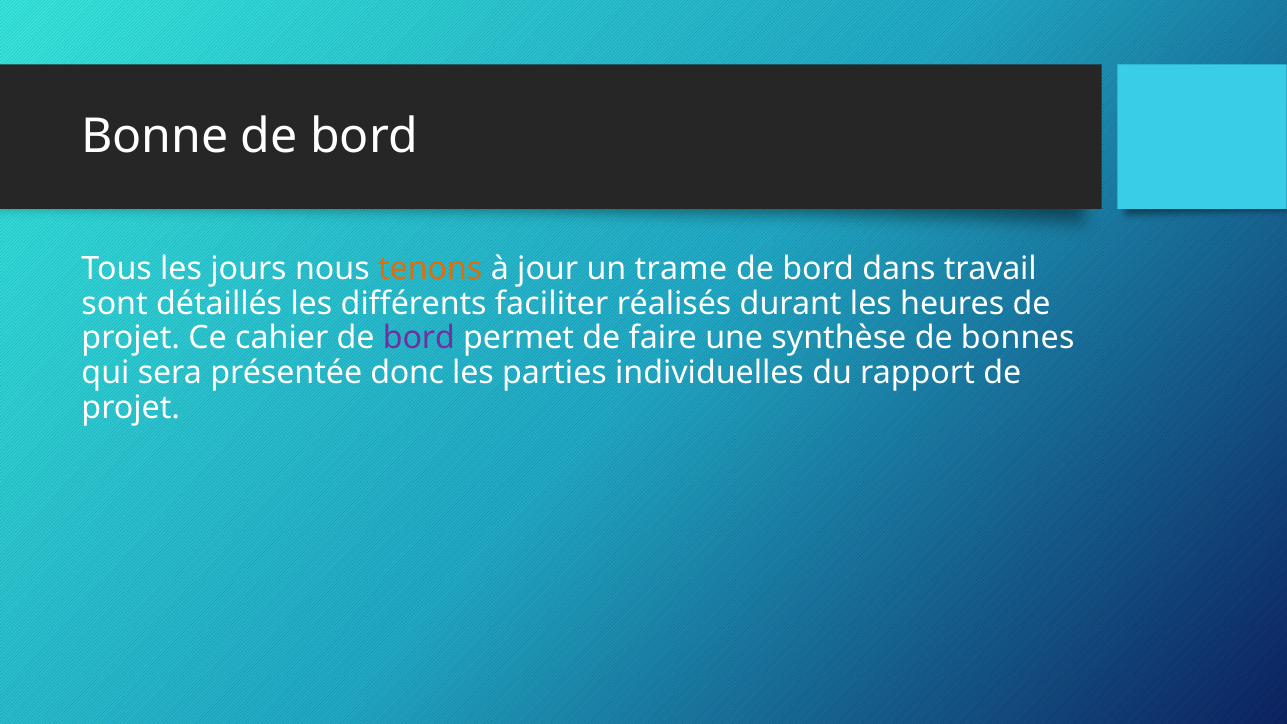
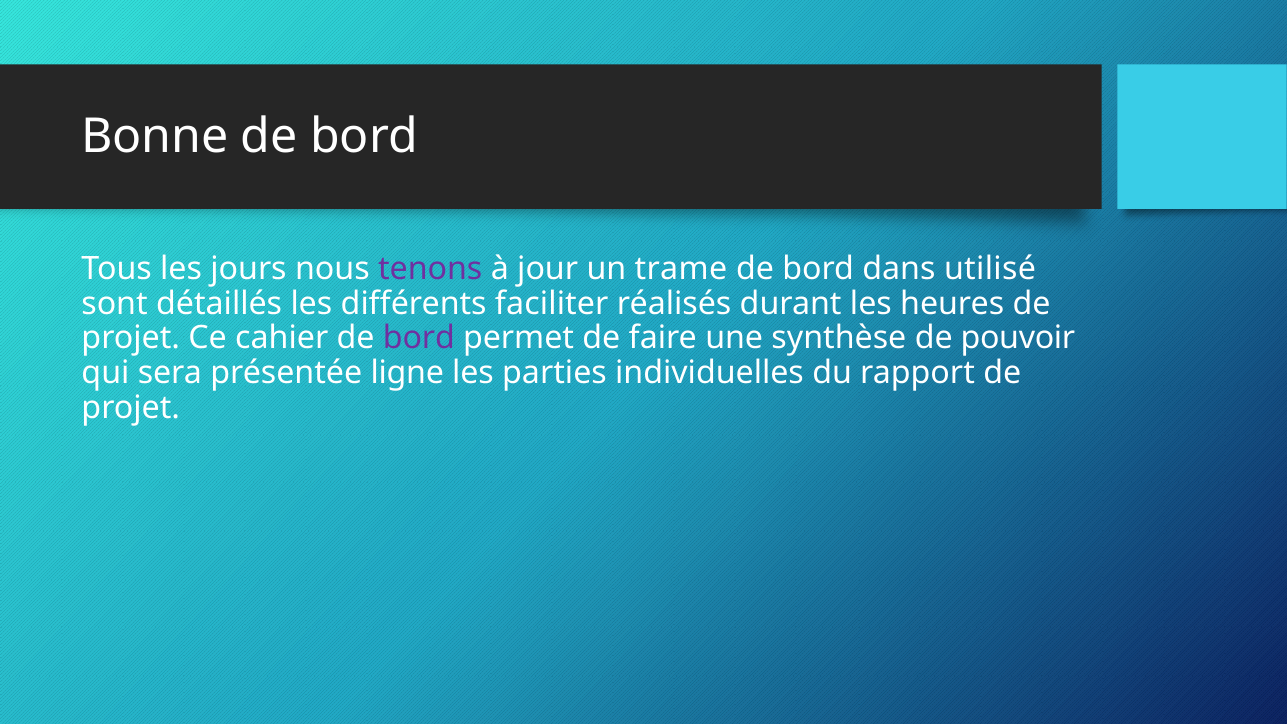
tenons colour: orange -> purple
travail: travail -> utilisé
bonnes: bonnes -> pouvoir
donc: donc -> ligne
